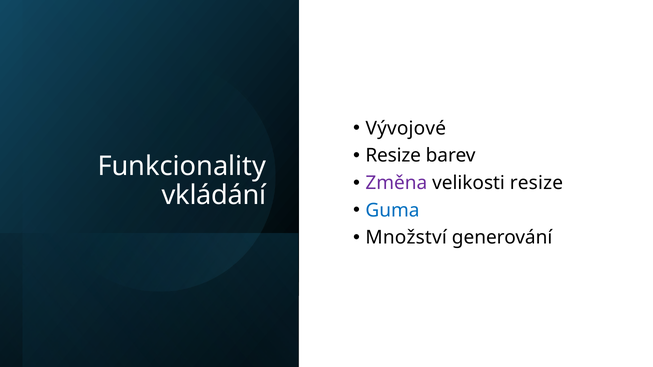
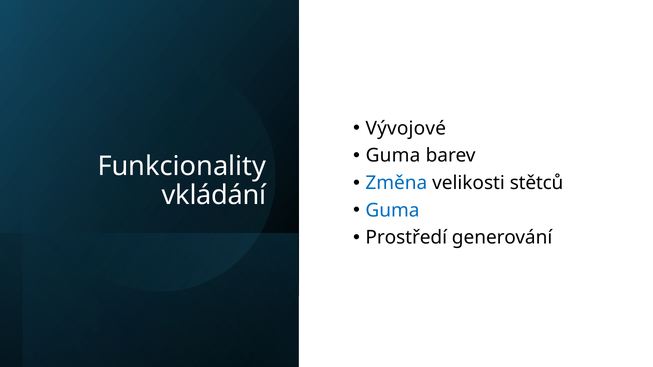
Resize at (393, 156): Resize -> Guma
Změna colour: purple -> blue
velikosti resize: resize -> stětců
Množství: Množství -> Prostředí
